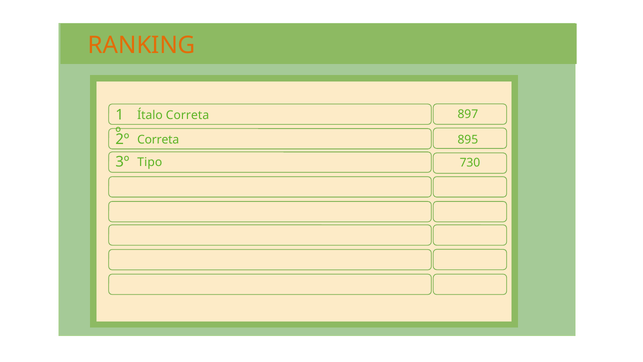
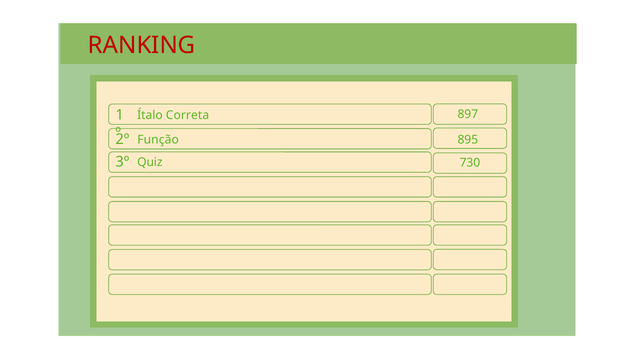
RANKING colour: orange -> red
Correta at (158, 140): Correta -> Função
Tipo: Tipo -> Quiz
